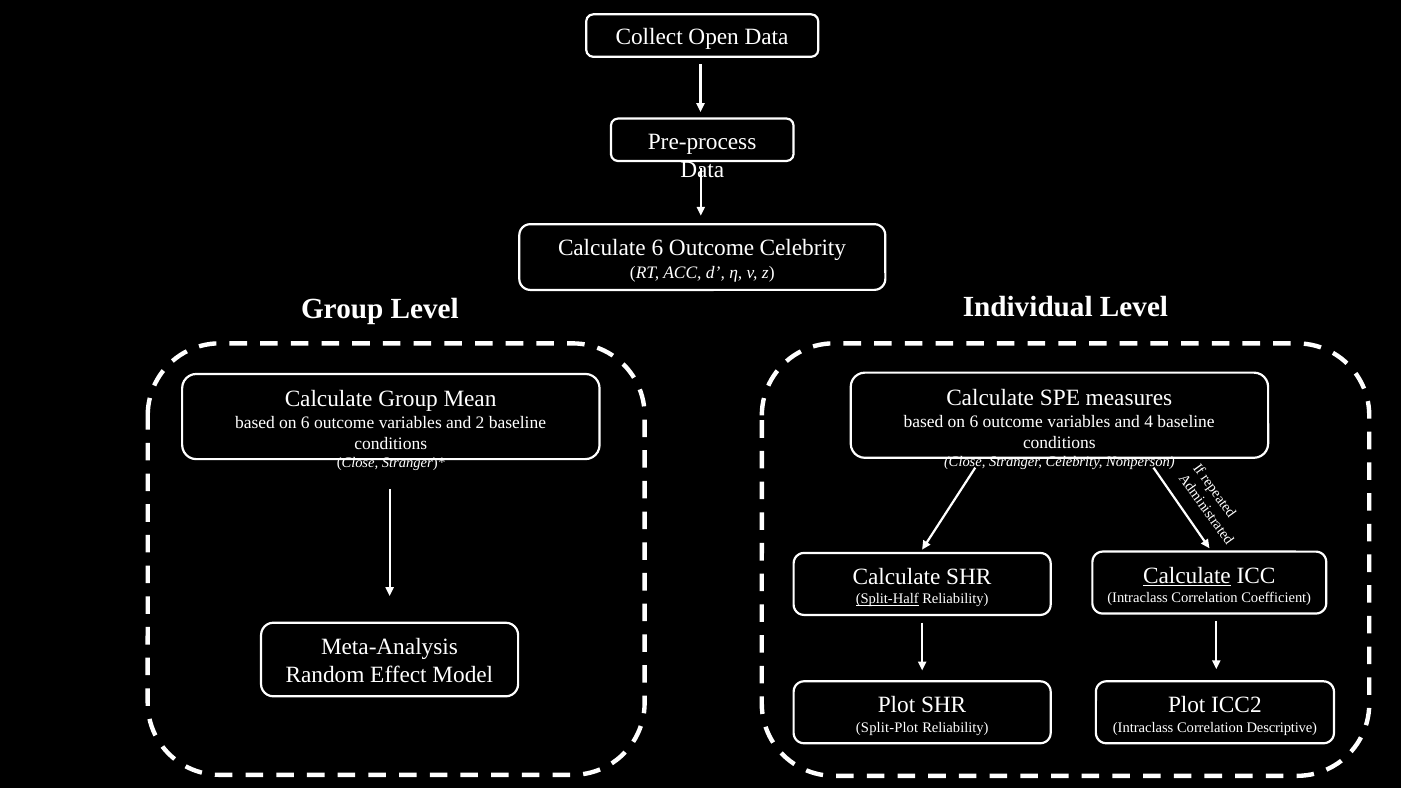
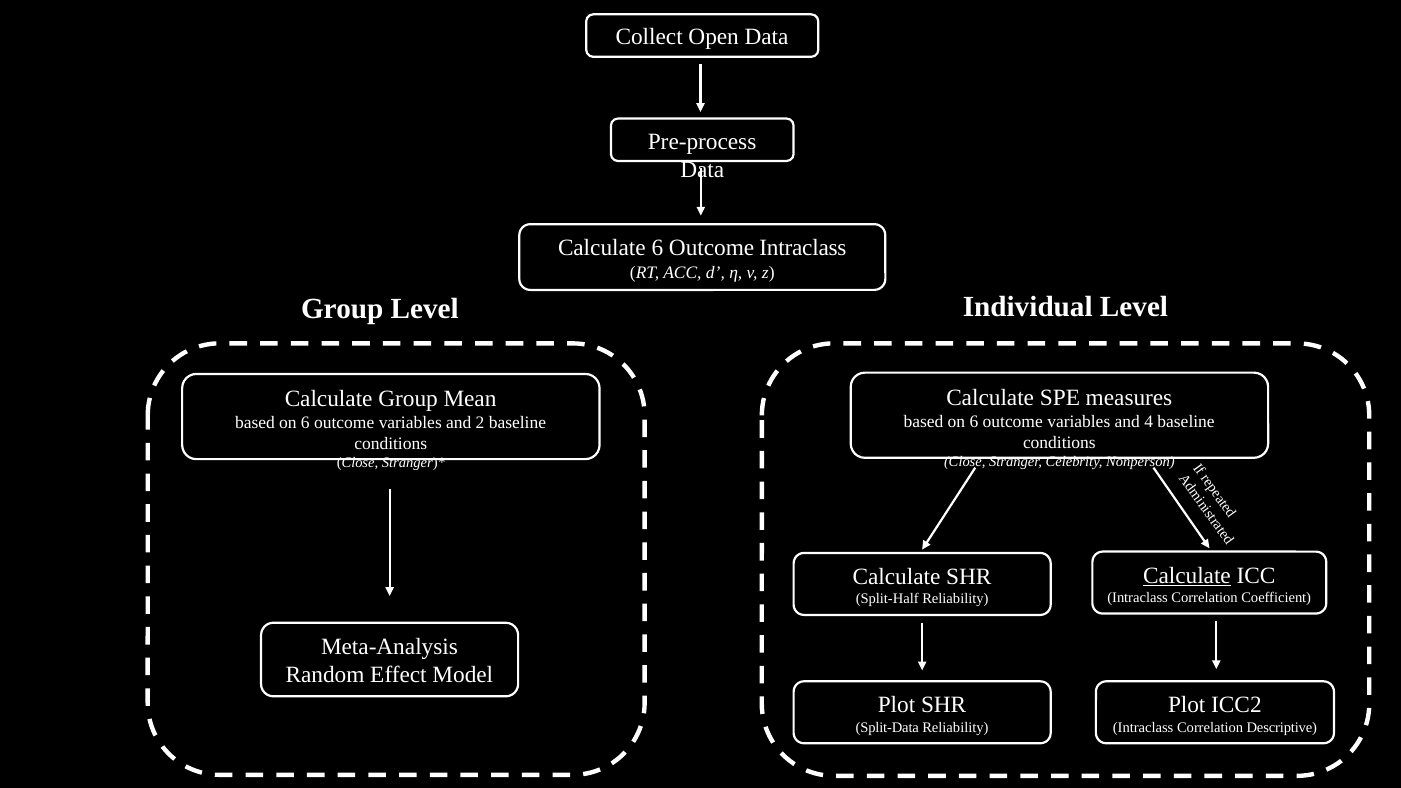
Outcome Celebrity: Celebrity -> Intraclass
Split-Half underline: present -> none
Split-Plot: Split-Plot -> Split-Data
